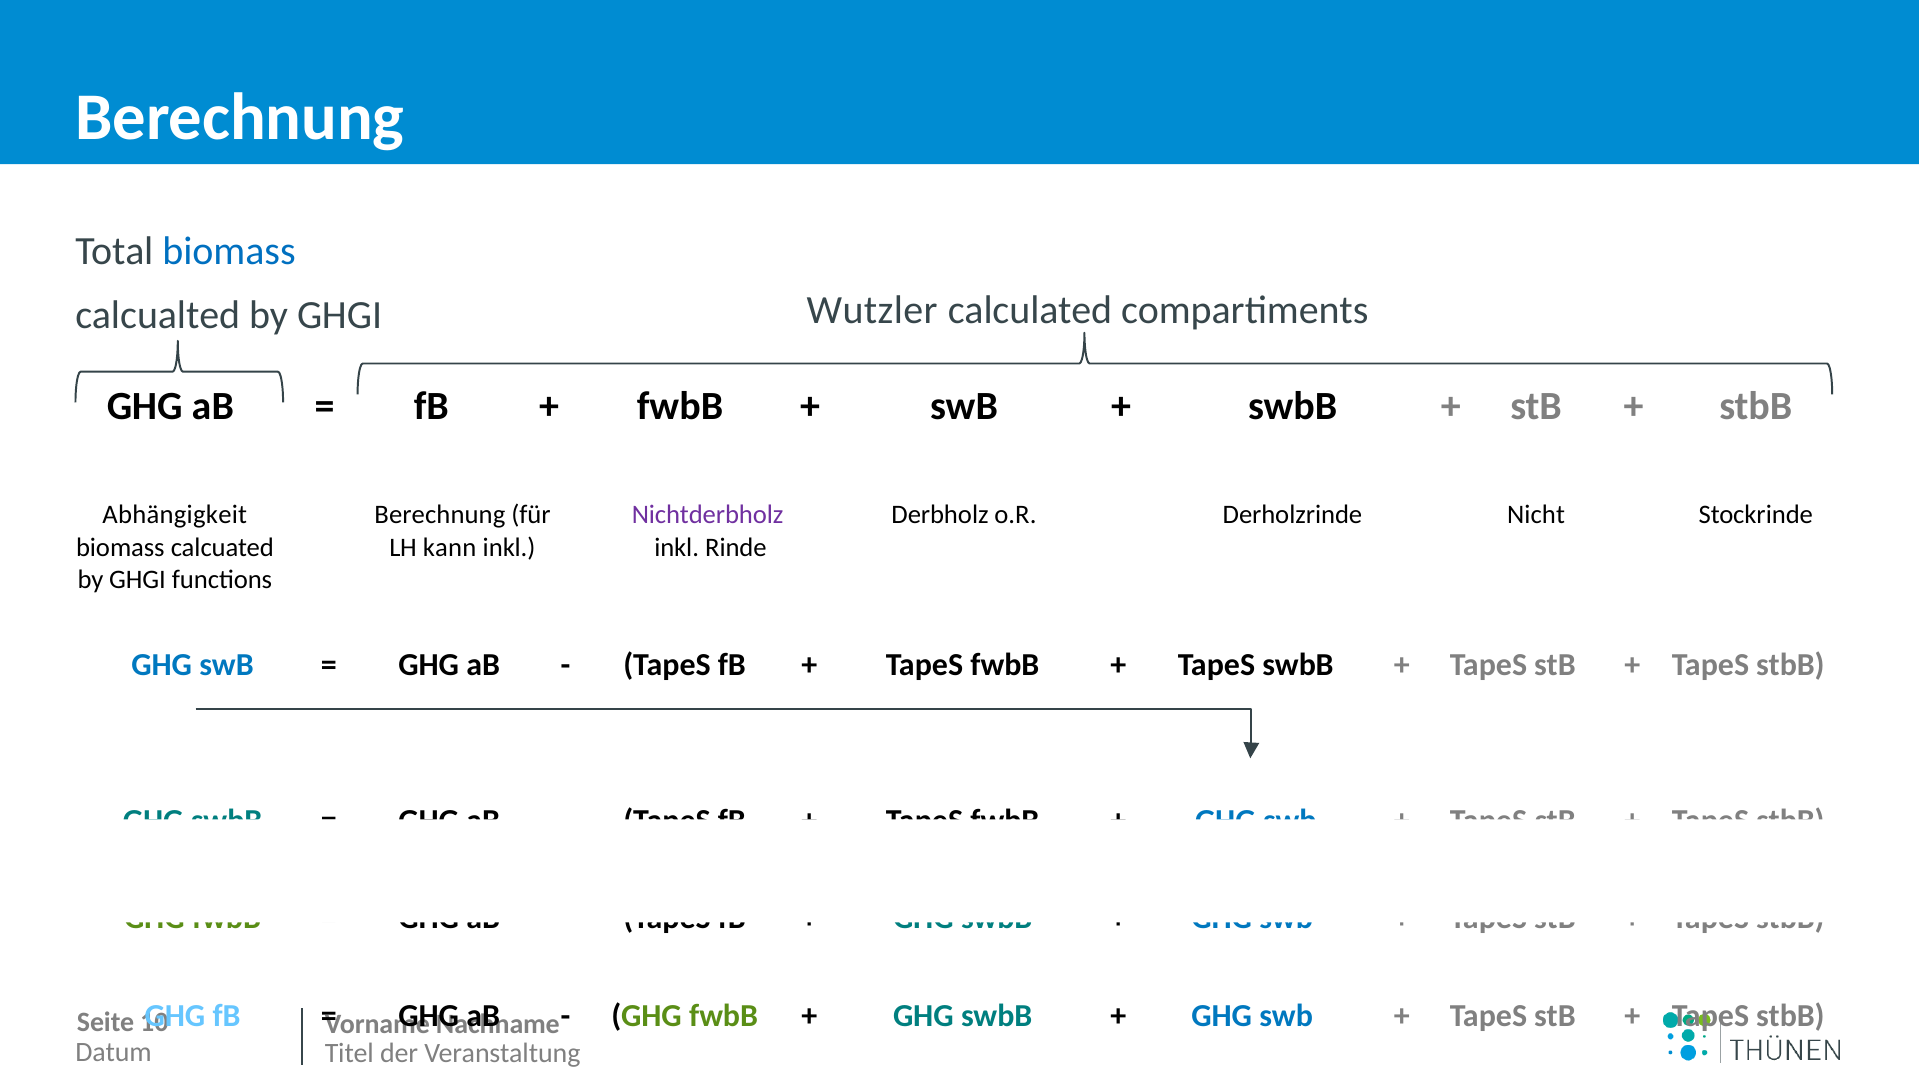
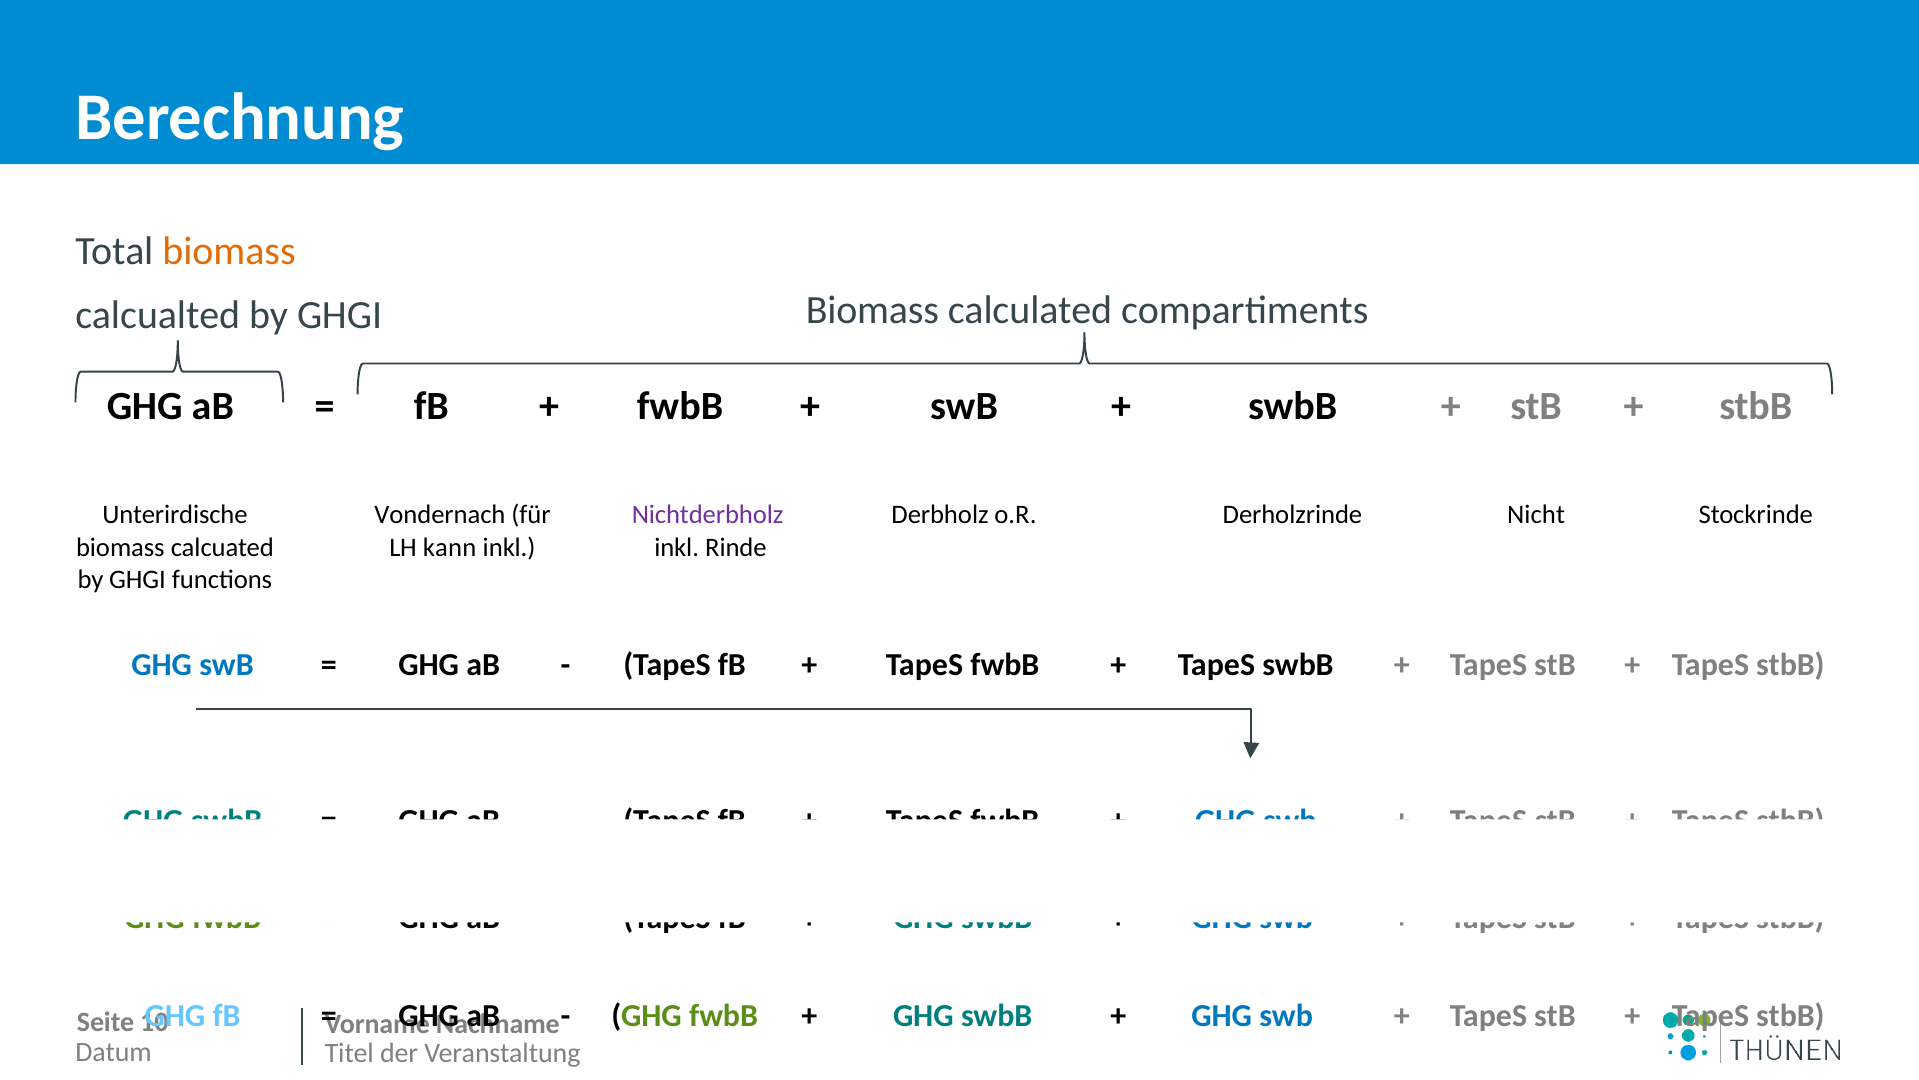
biomass at (229, 252) colour: blue -> orange
Wutzler at (872, 310): Wutzler -> Biomass
Abhängigkeit: Abhängigkeit -> Unterirdische
Berechnung at (440, 515): Berechnung -> Vondernach
